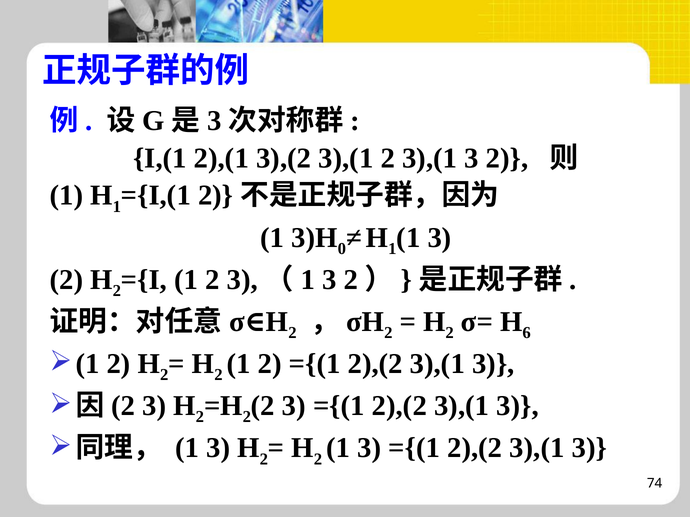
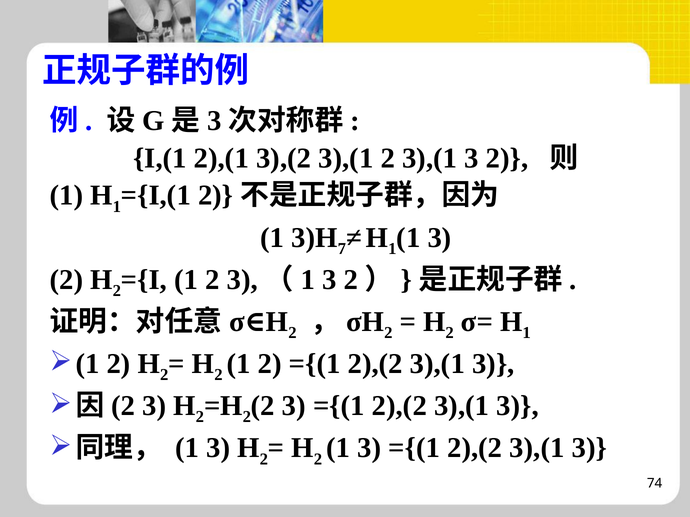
0: 0 -> 7
6 at (527, 333): 6 -> 1
